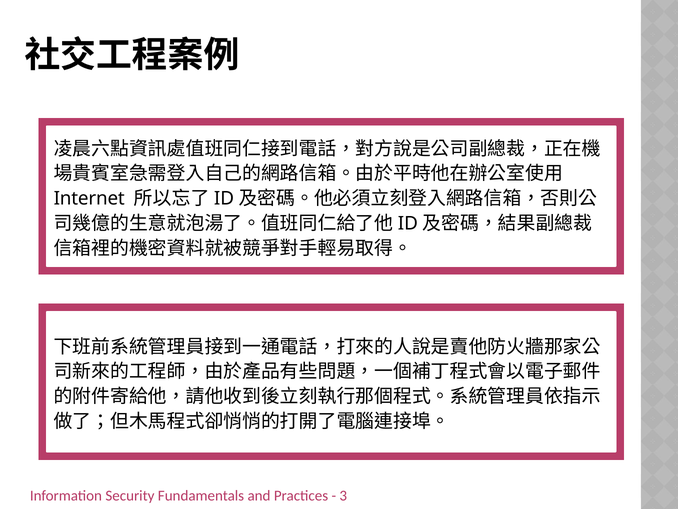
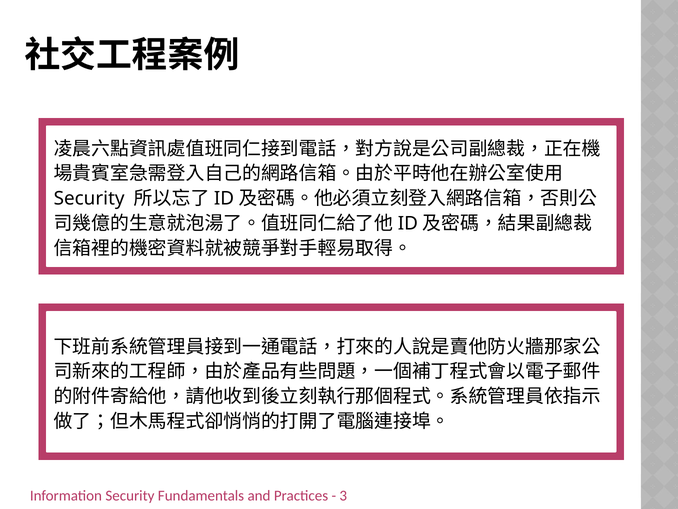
Internet at (89, 198): Internet -> Security
